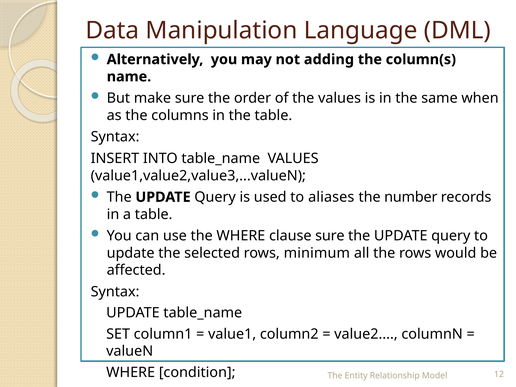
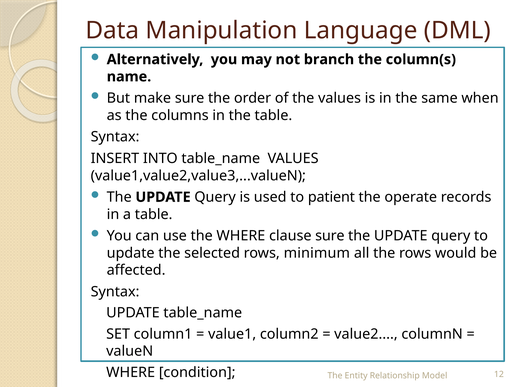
adding: adding -> branch
aliases: aliases -> patient
the number: number -> operate
